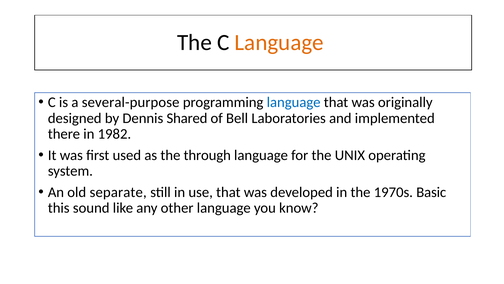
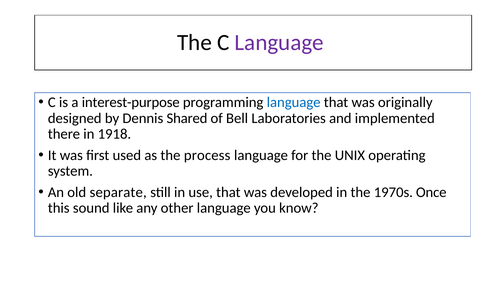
Language at (279, 42) colour: orange -> purple
several-purpose: several-purpose -> interest-purpose
1982: 1982 -> 1918
through: through -> process
Basic: Basic -> Once
